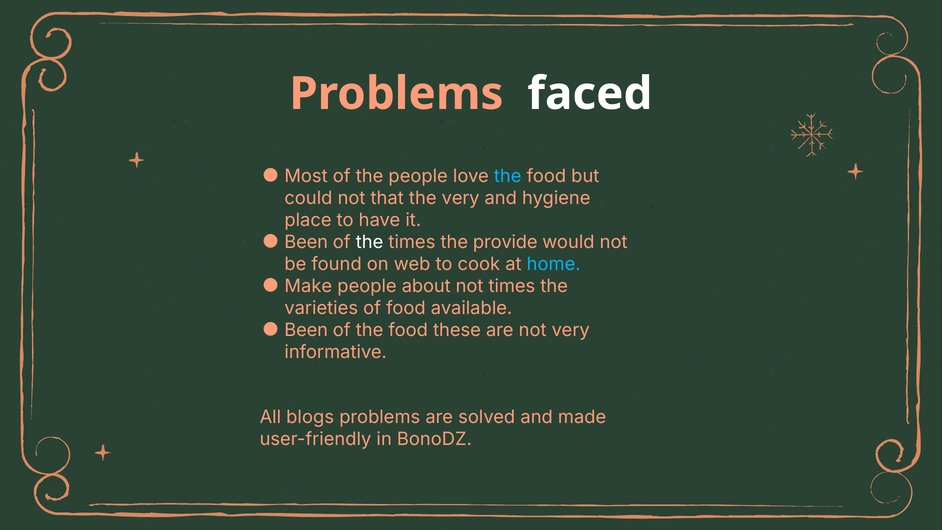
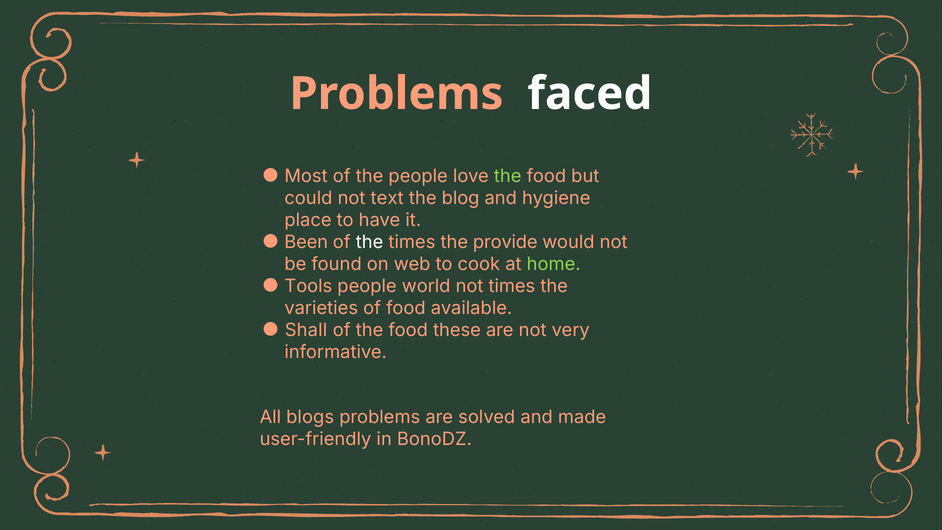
the at (508, 176) colour: light blue -> light green
that: that -> text
the very: very -> blog
home colour: light blue -> light green
Make: Make -> Tools
about: about -> world
Been at (306, 330): Been -> Shall
